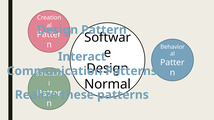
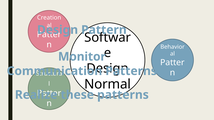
Interact: Interact -> Monitor
